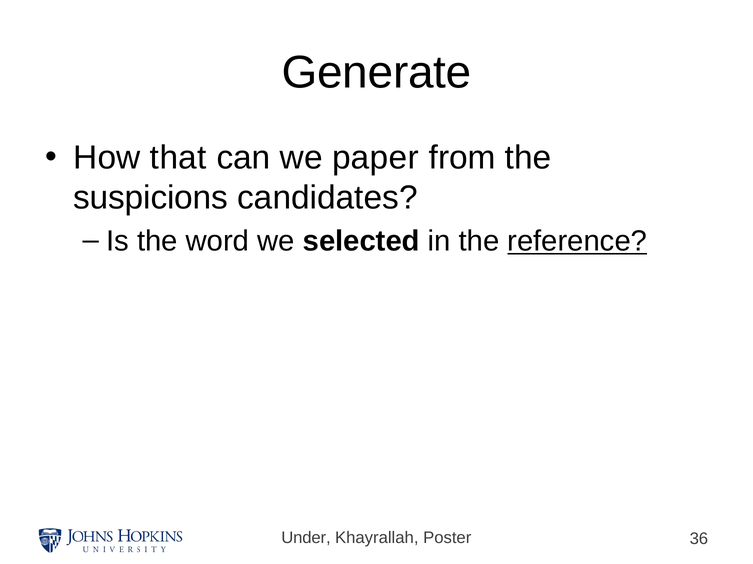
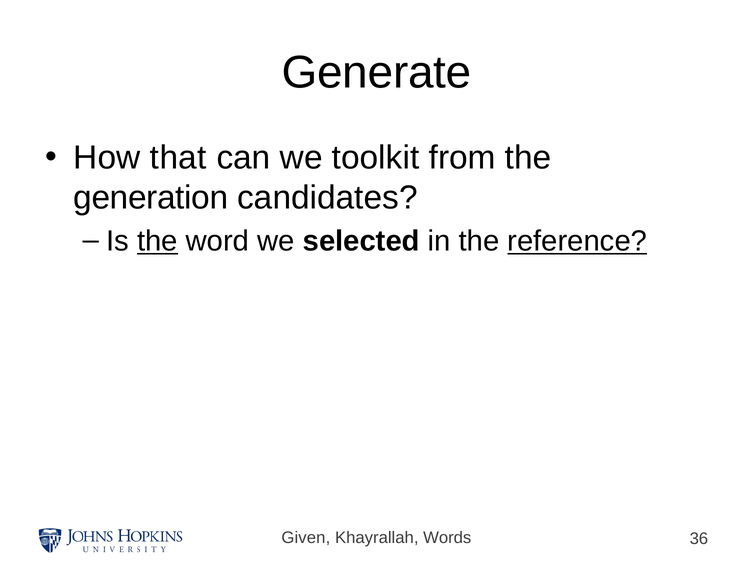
paper: paper -> toolkit
suspicions: suspicions -> generation
the at (157, 241) underline: none -> present
Under: Under -> Given
Poster: Poster -> Words
